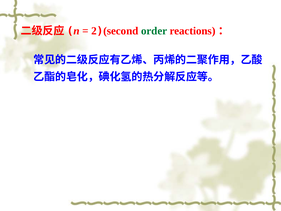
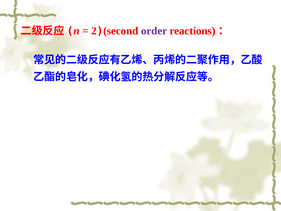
order colour: green -> purple
